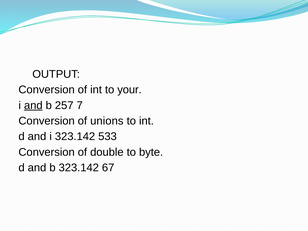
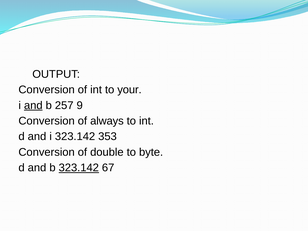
7: 7 -> 9
unions: unions -> always
533: 533 -> 353
323.142 at (79, 168) underline: none -> present
